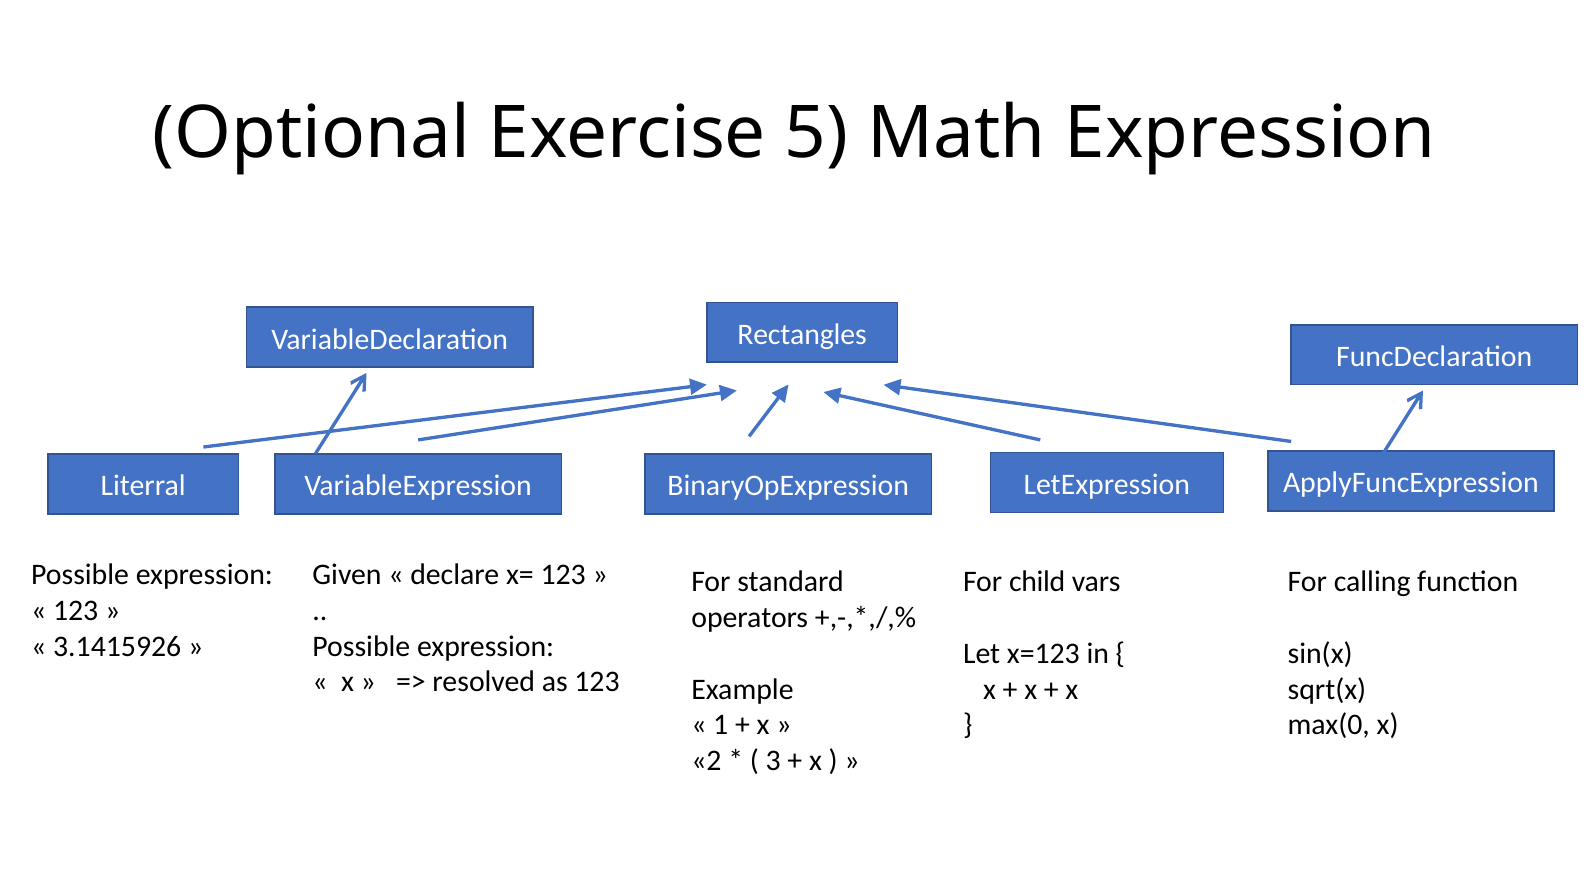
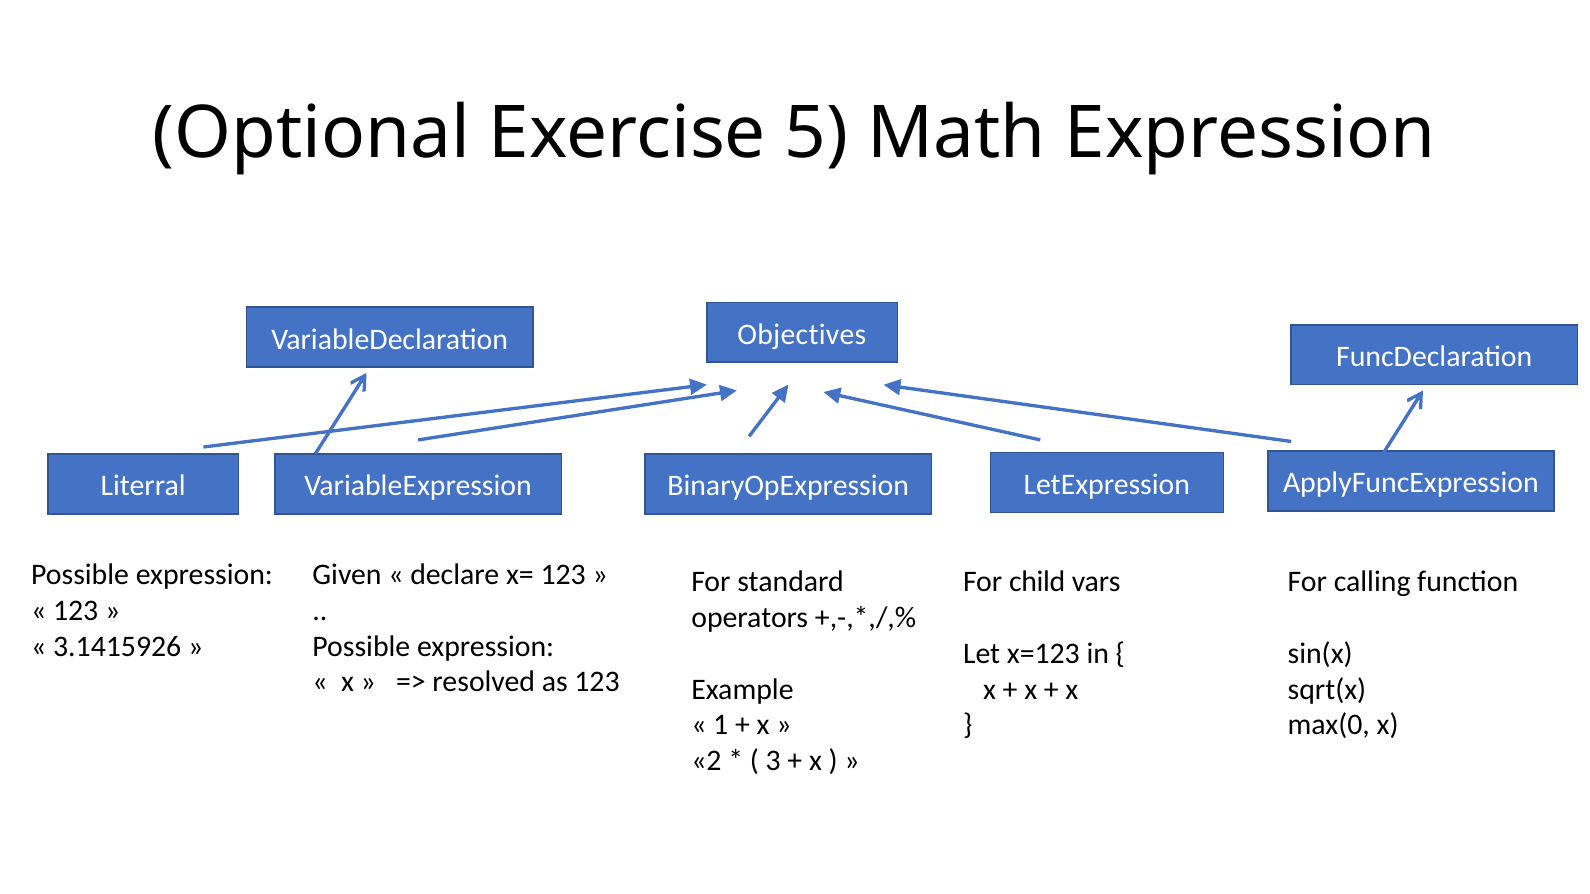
Rectangles: Rectangles -> Objectives
